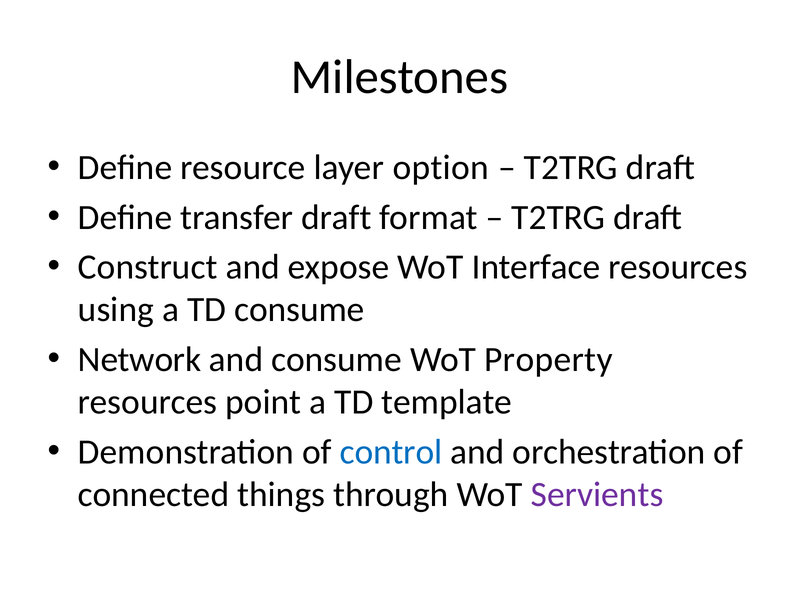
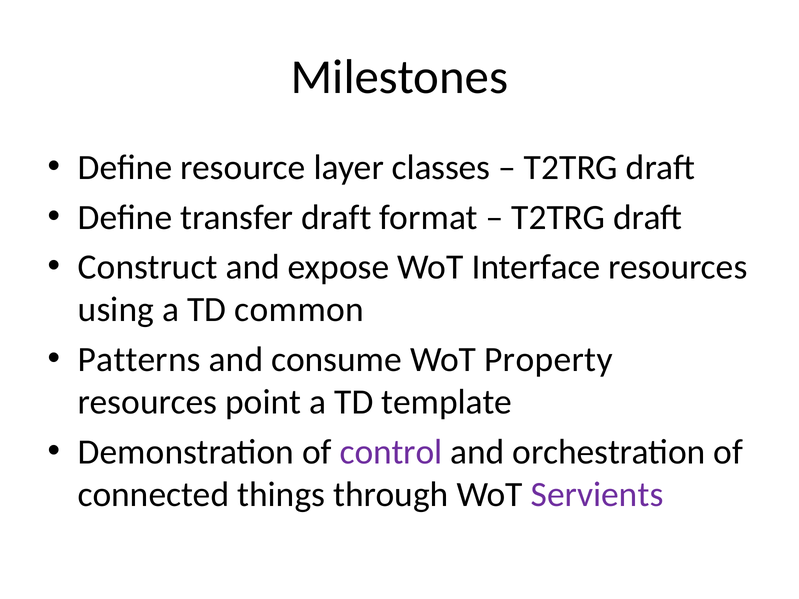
option: option -> classes
TD consume: consume -> common
Network: Network -> Patterns
control colour: blue -> purple
